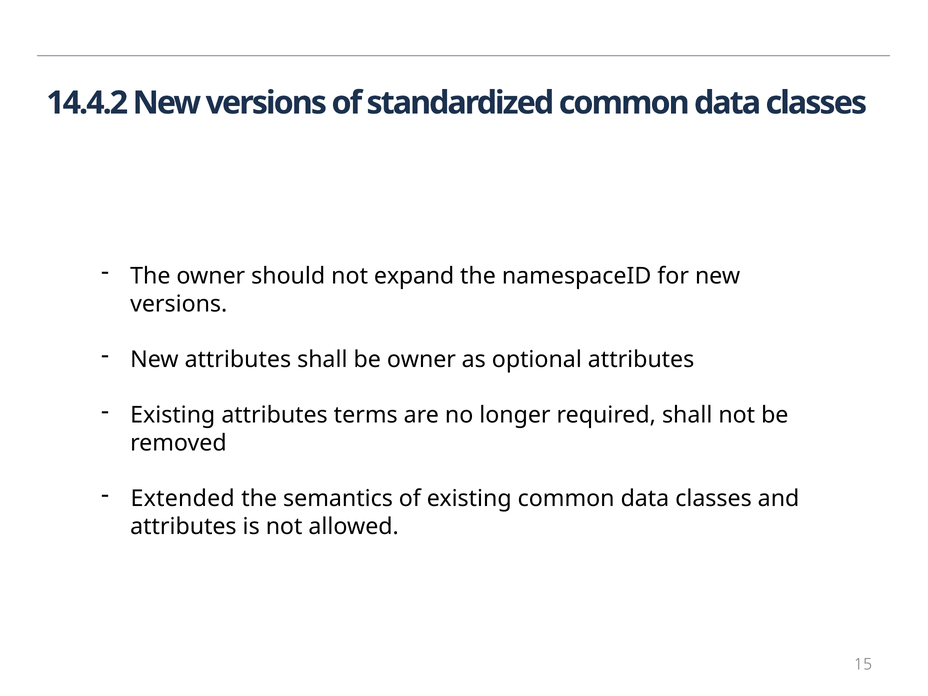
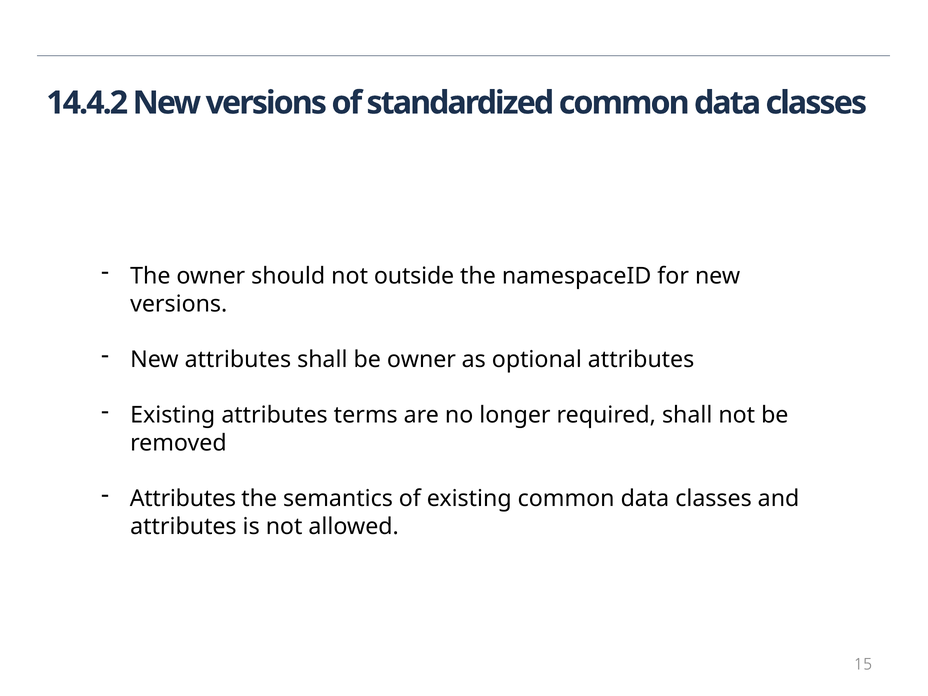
expand: expand -> outside
Extended at (183, 499): Extended -> Attributes
